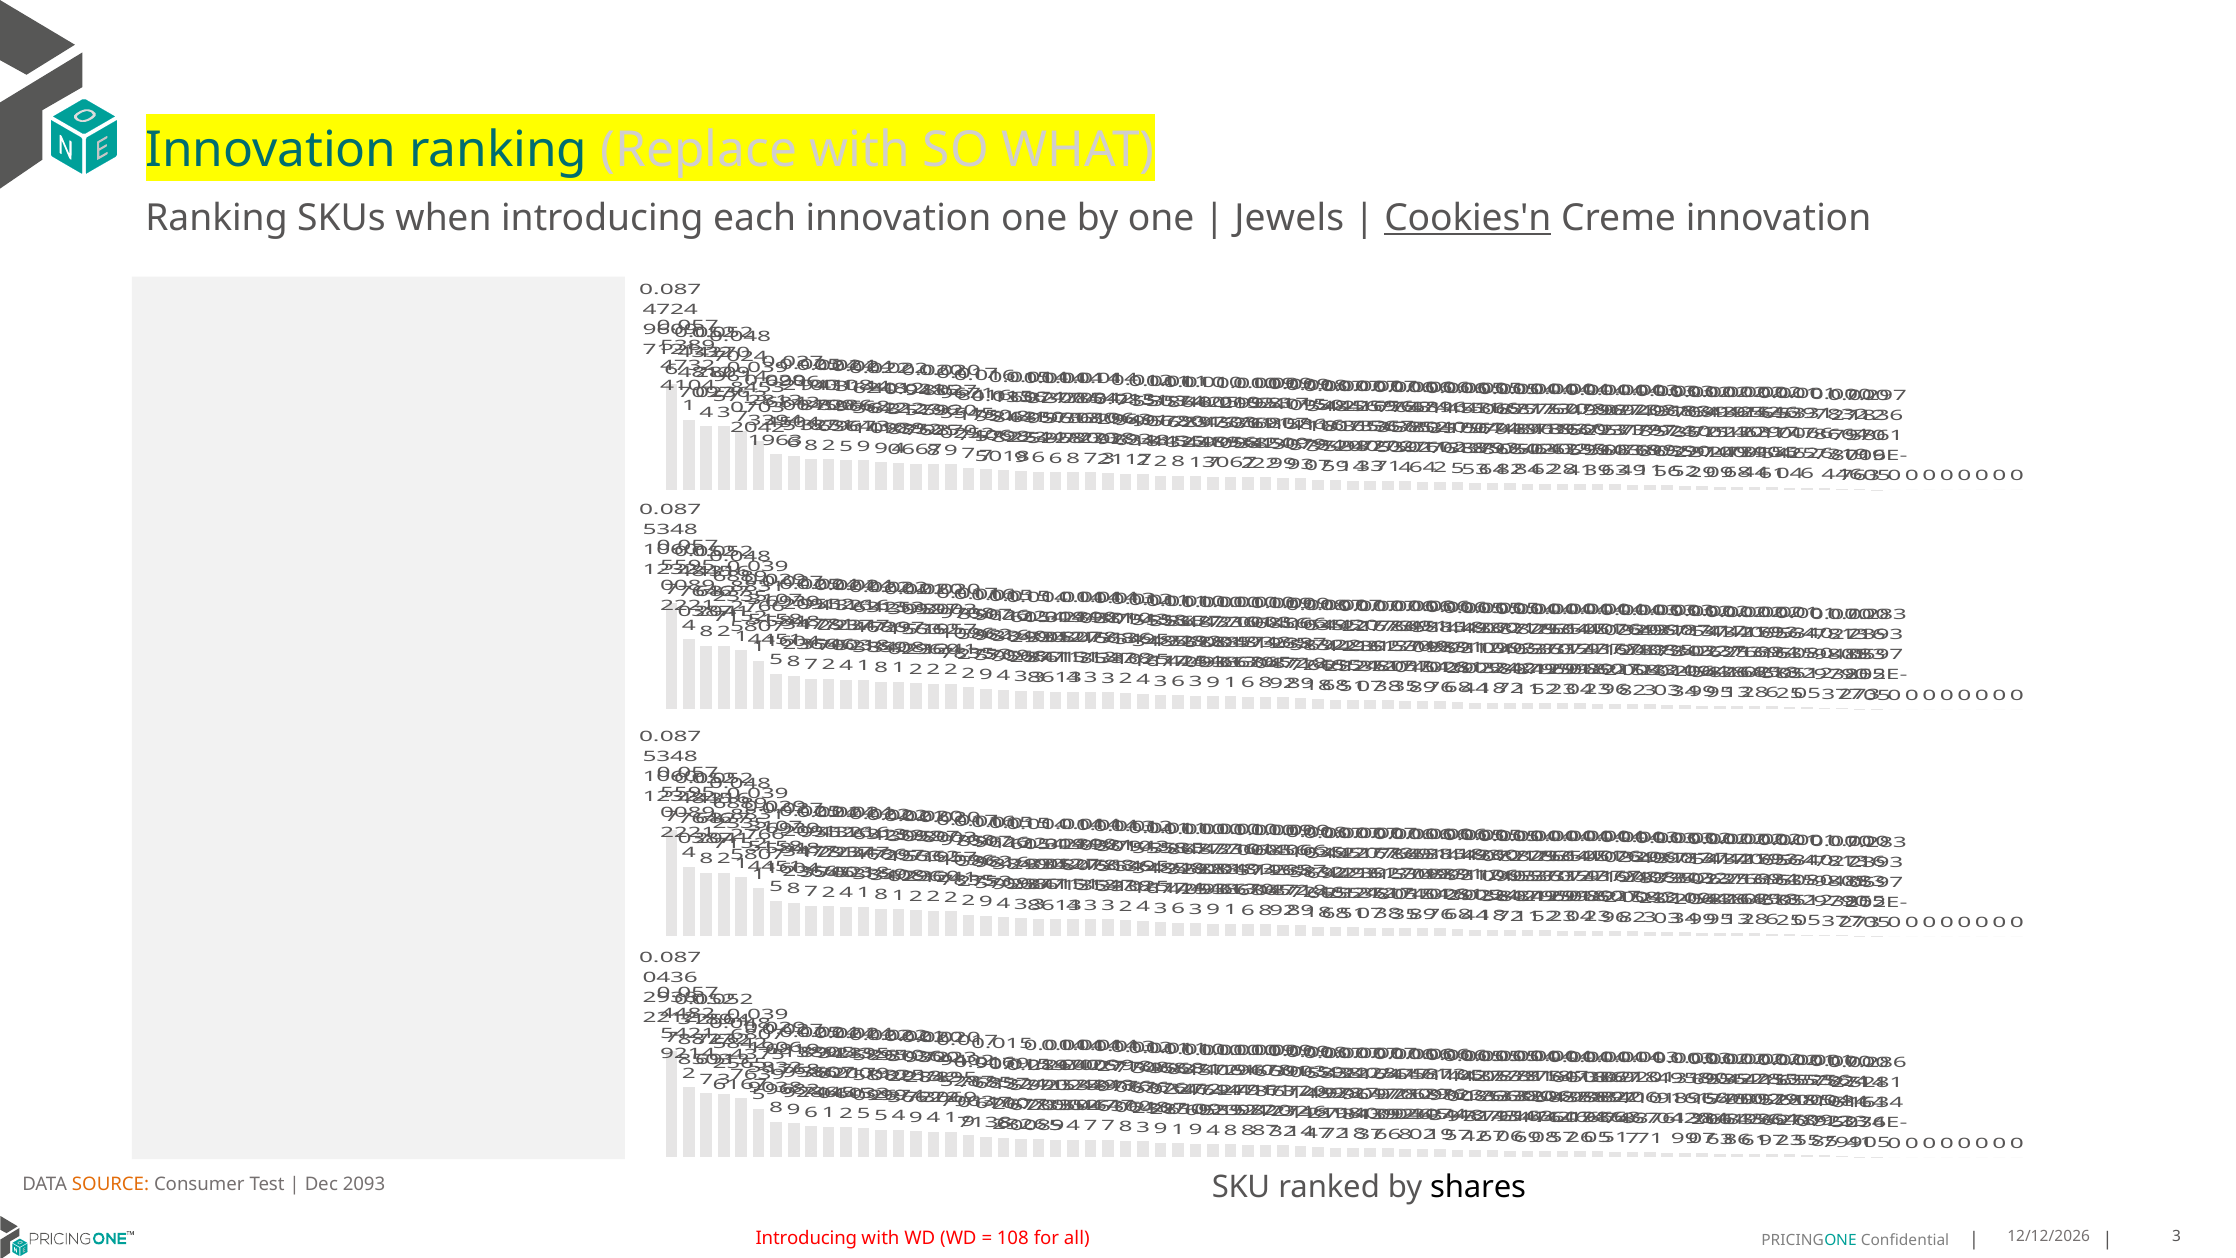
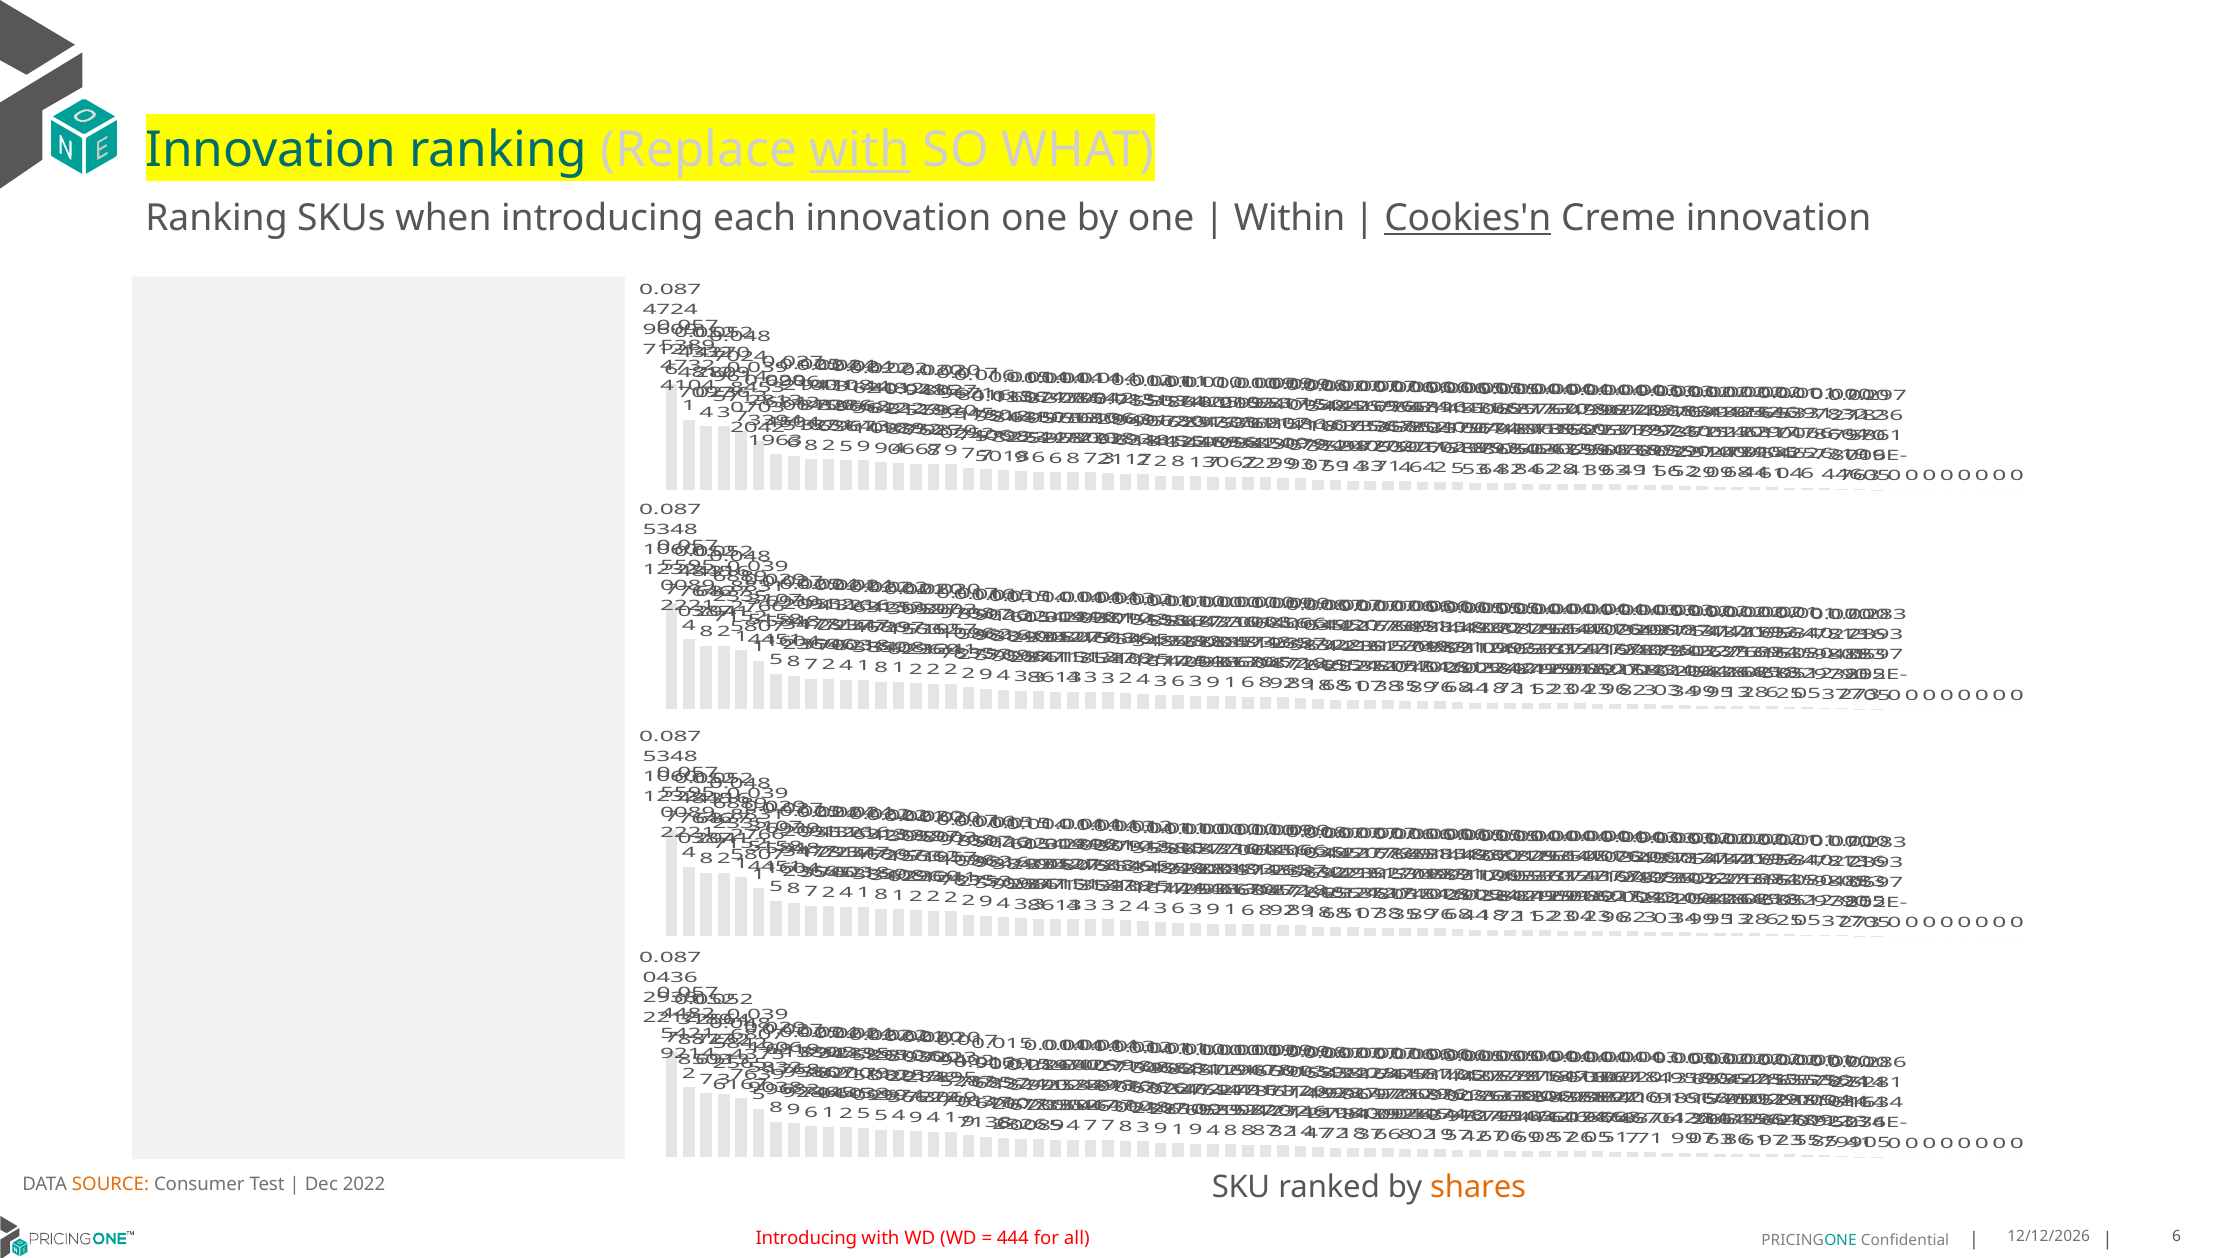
with at (860, 150) underline: none -> present
Jewels: Jewels -> Within
shares colour: black -> orange
2093: 2093 -> 2022
108: 108 -> 444
all 3: 3 -> 6
